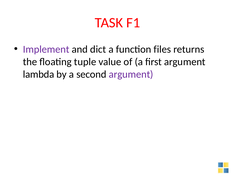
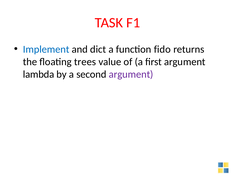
Implement colour: purple -> blue
files: files -> fido
tuple: tuple -> trees
